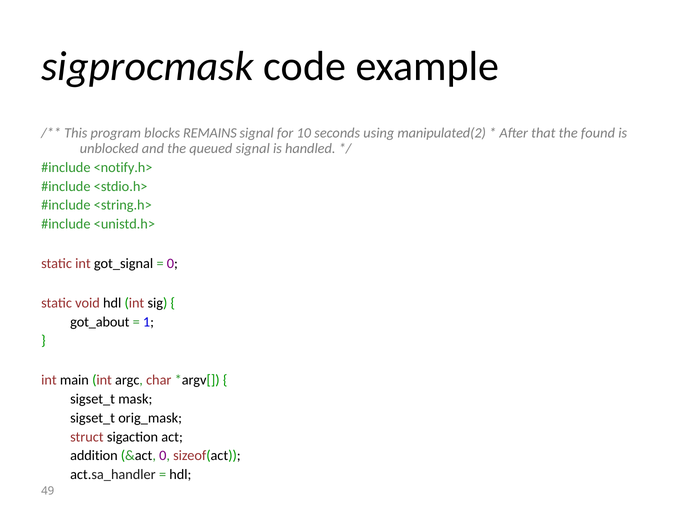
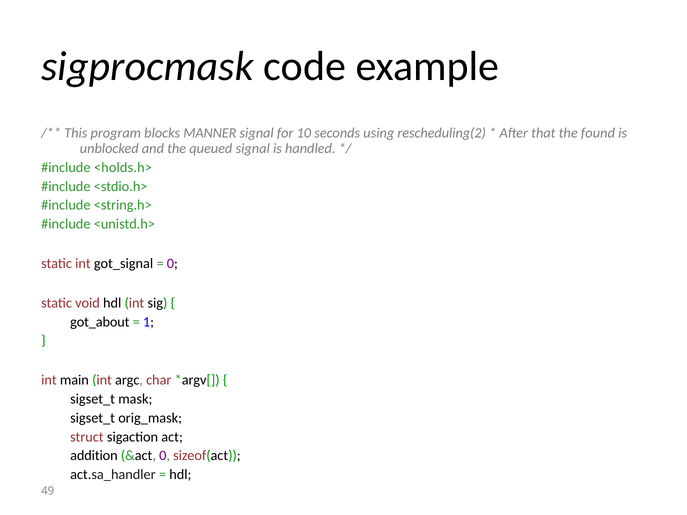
REMAINS: REMAINS -> MANNER
manipulated(2: manipulated(2 -> rescheduling(2
<notify.h>: <notify.h> -> <holds.h>
